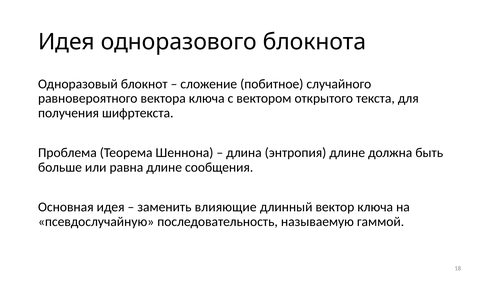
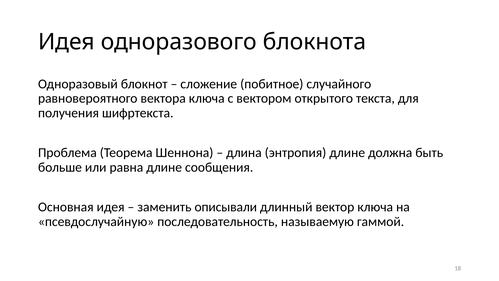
влияющие: влияющие -> описывали
